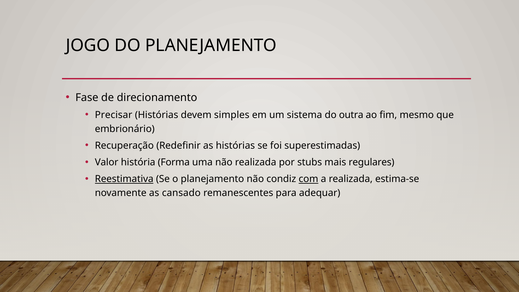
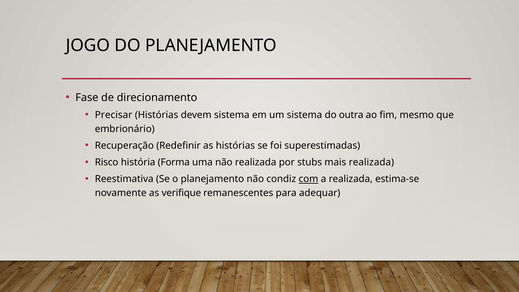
devem simples: simples -> sistema
Valor: Valor -> Risco
mais regulares: regulares -> realizada
Reestimativa underline: present -> none
cansado: cansado -> verifique
